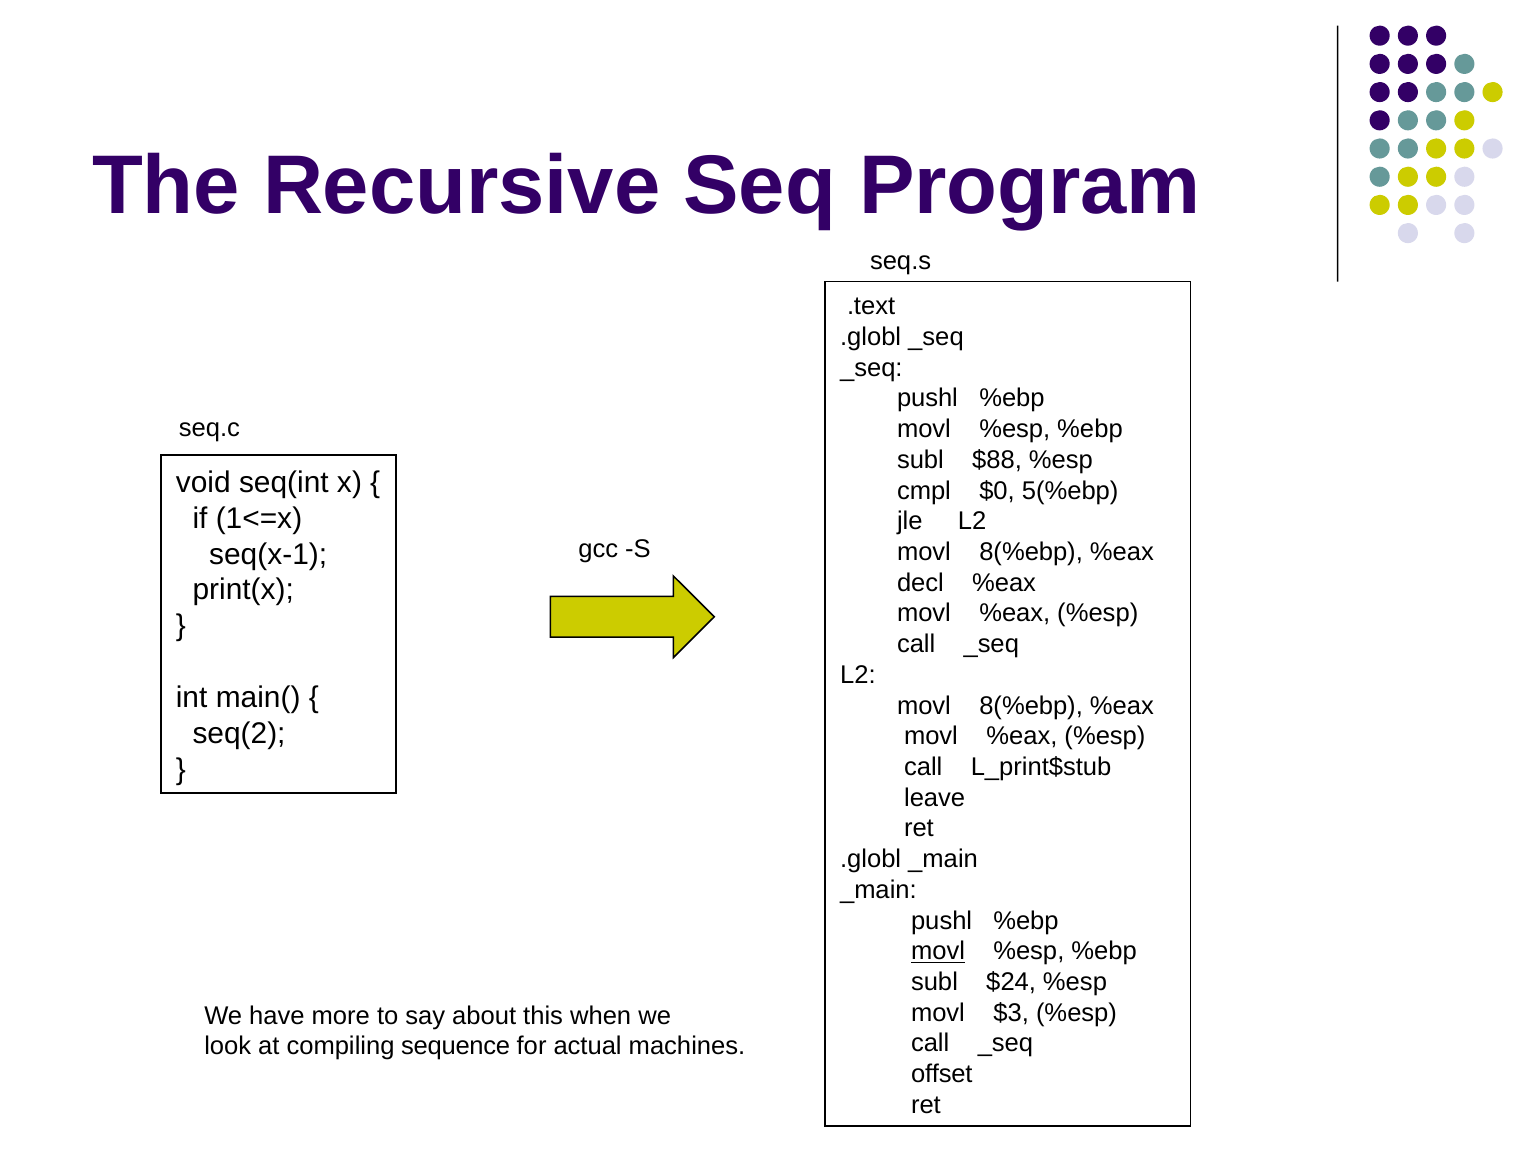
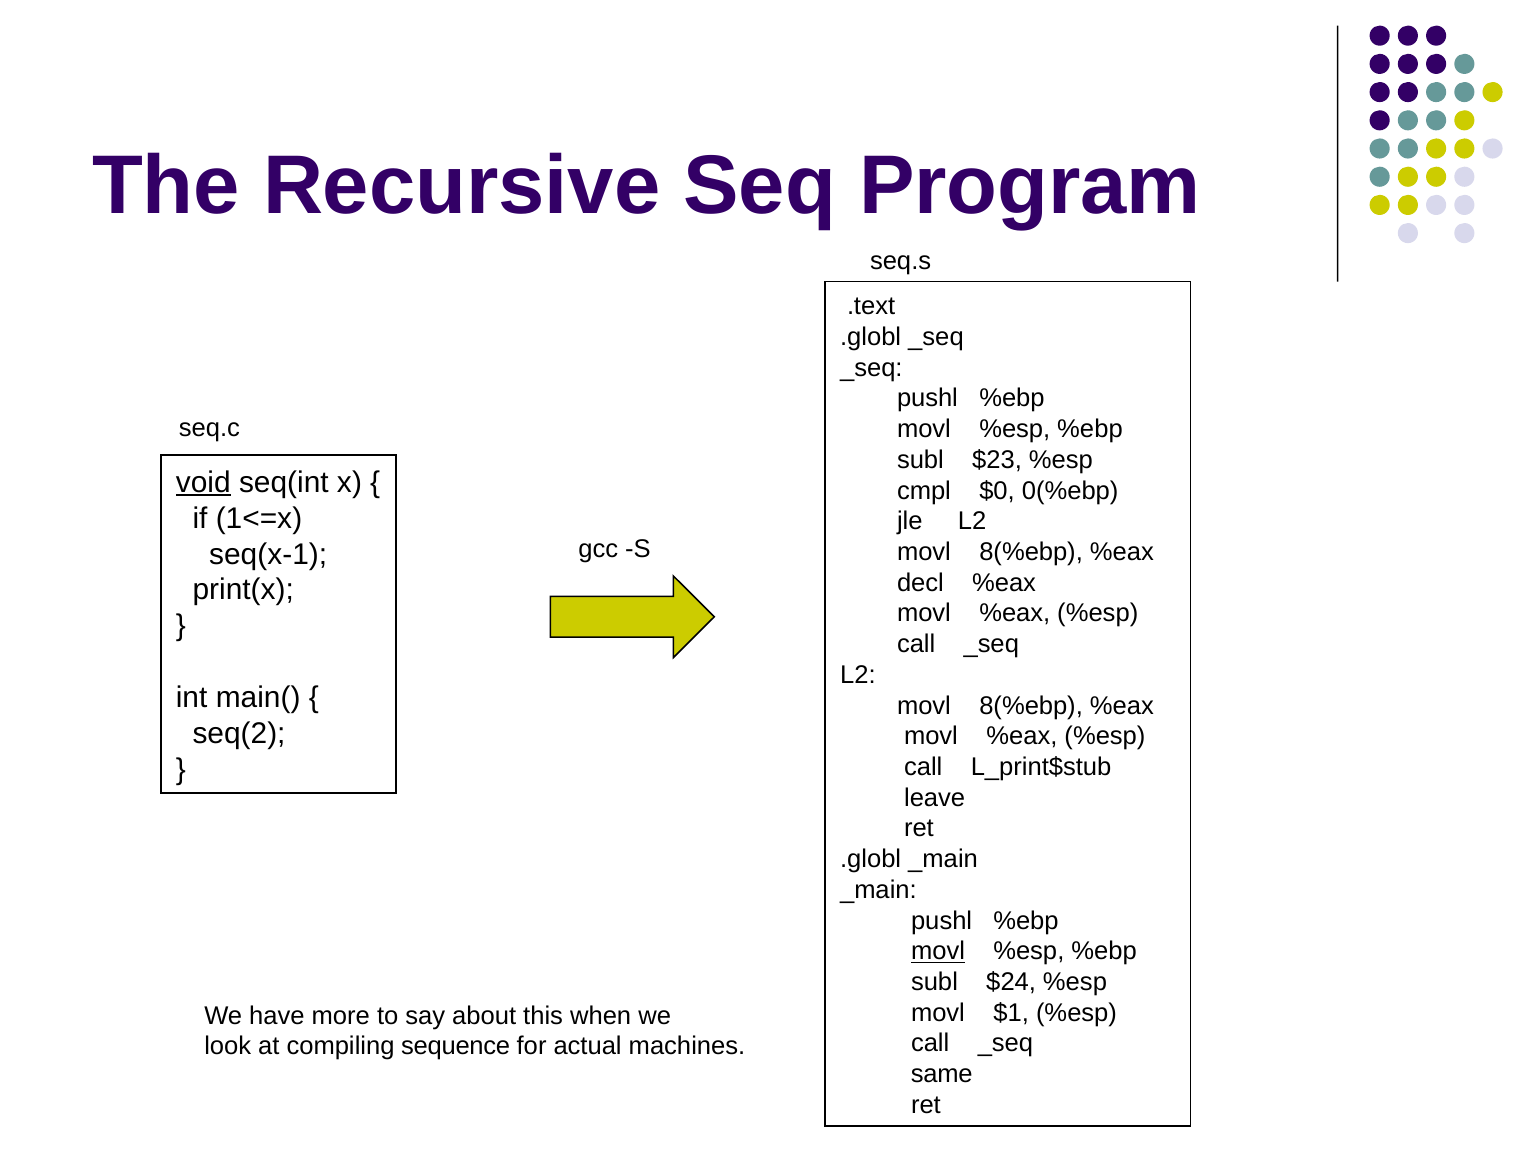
$88: $88 -> $23
void underline: none -> present
5(%ebp: 5(%ebp -> 0(%ebp
$3: $3 -> $1
offset: offset -> same
